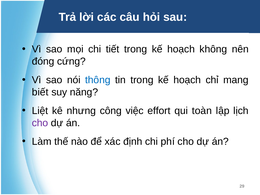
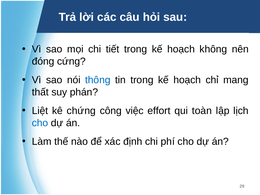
biết: biết -> thất
năng: năng -> phán
nhưng: nhưng -> chứng
cho at (40, 123) colour: purple -> blue
